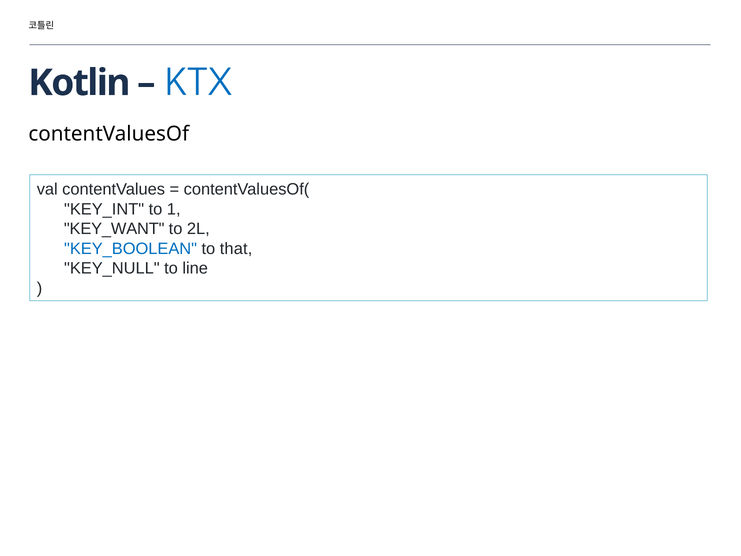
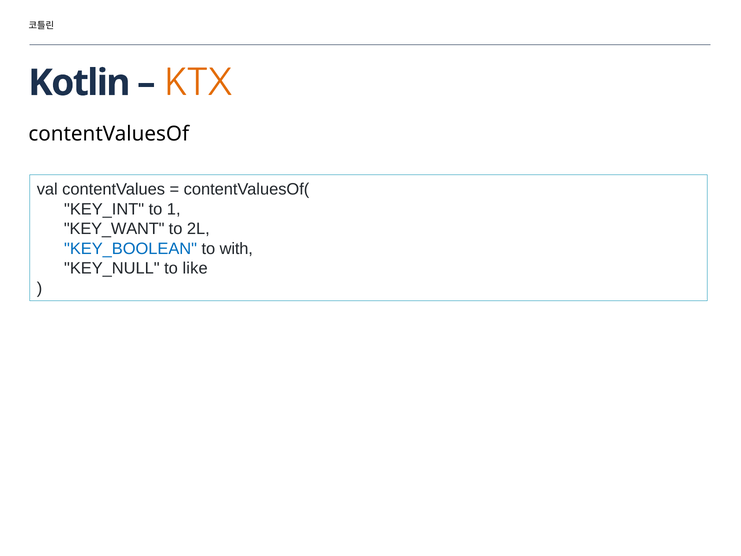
KTX colour: blue -> orange
that: that -> with
line: line -> like
